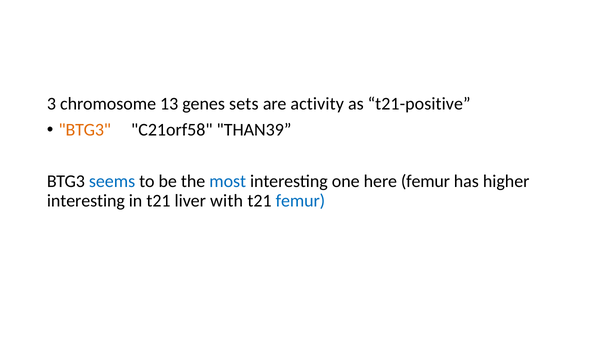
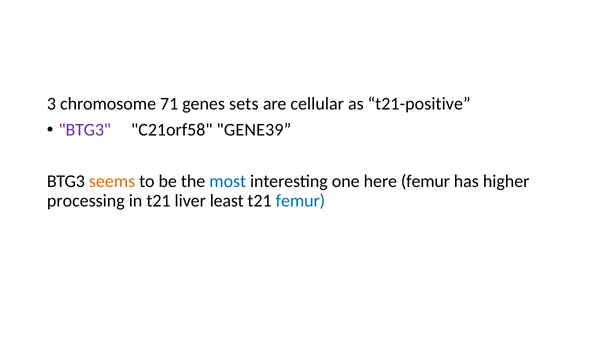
13: 13 -> 71
activity: activity -> cellular
BTG3 at (85, 130) colour: orange -> purple
THAN39: THAN39 -> GENE39
seems colour: blue -> orange
interesting at (86, 201): interesting -> processing
with: with -> least
